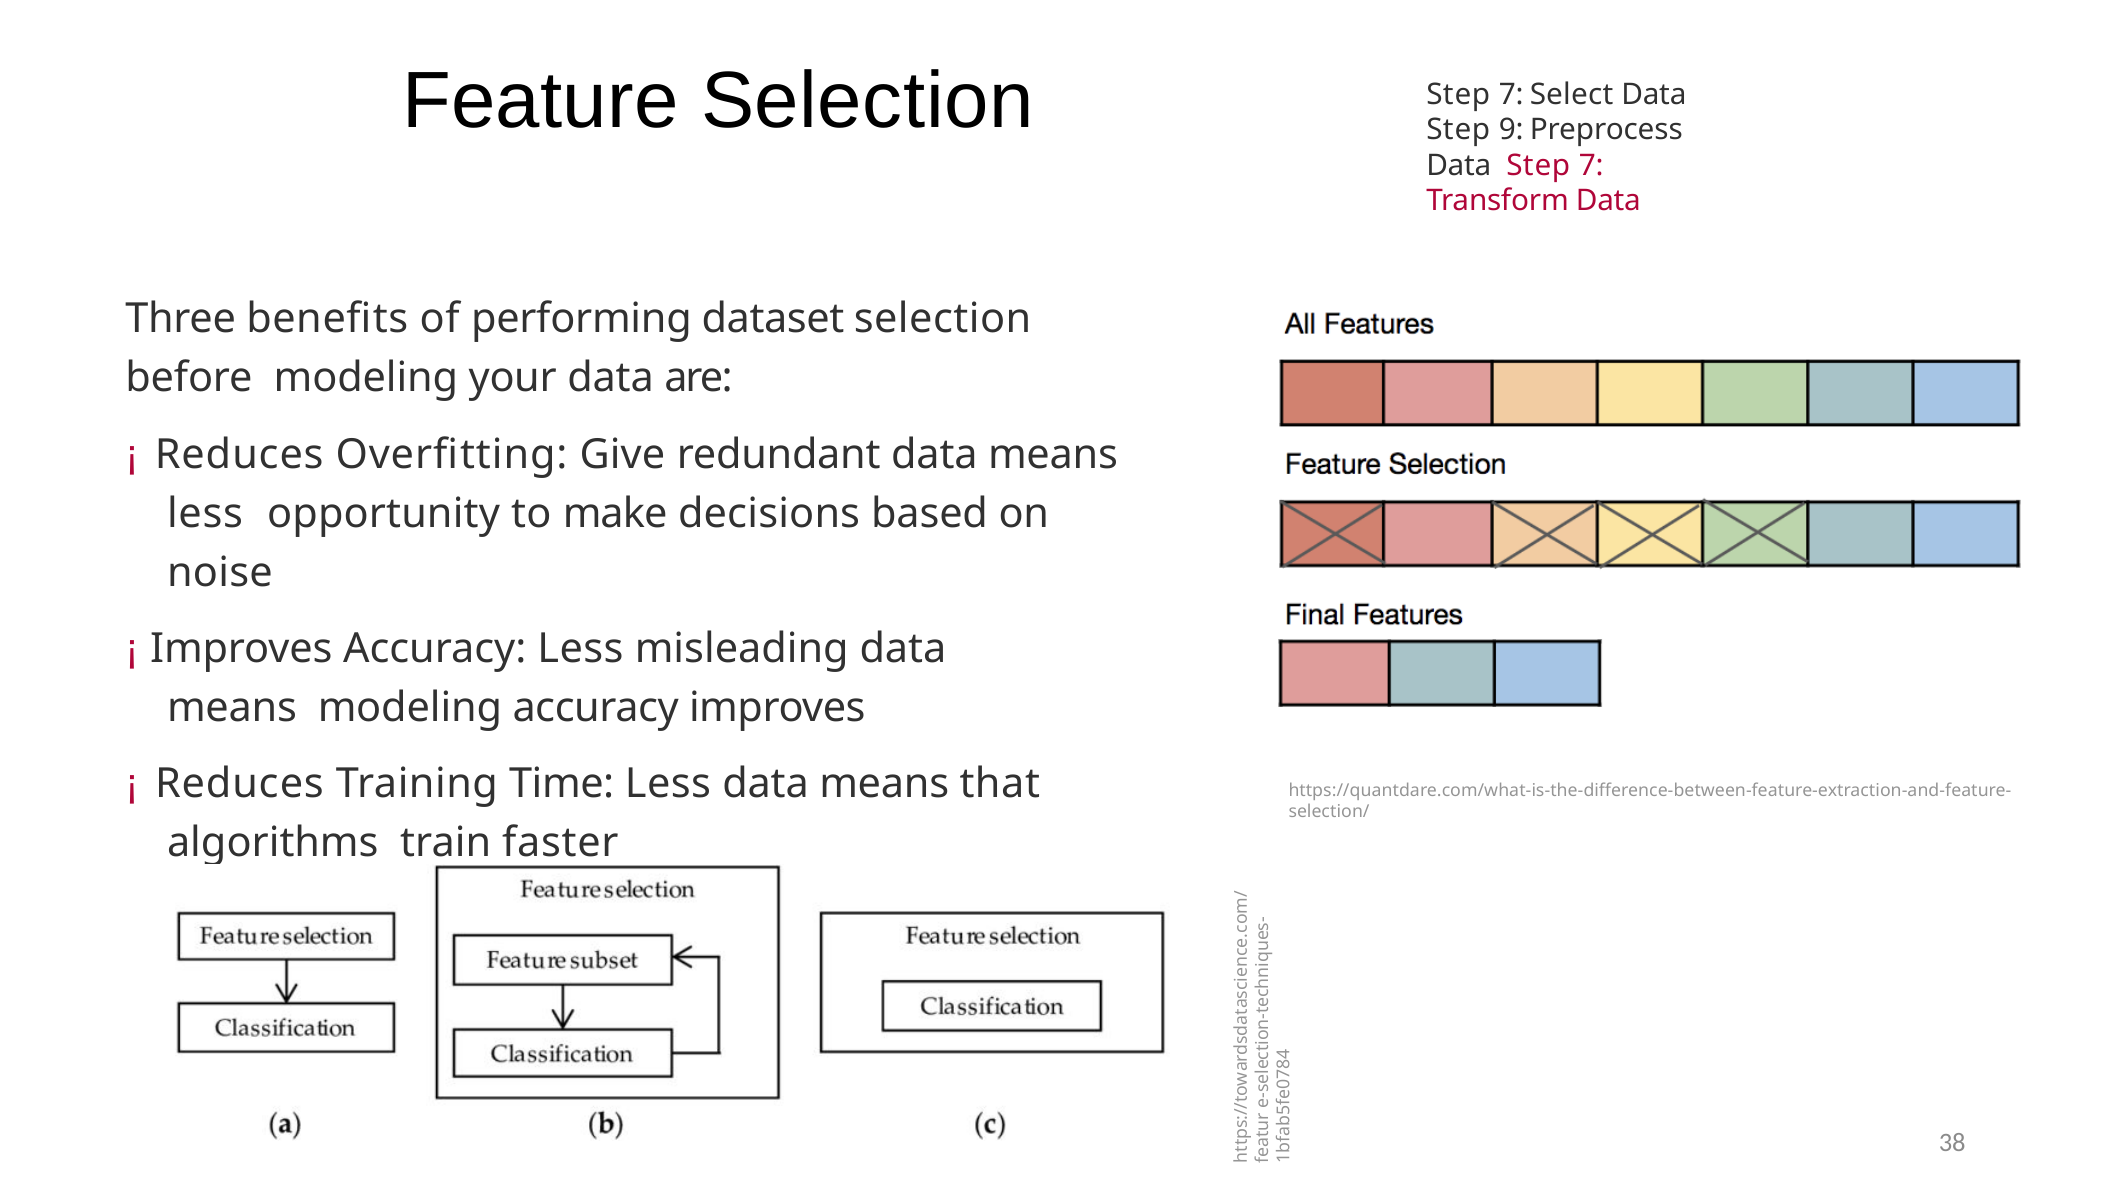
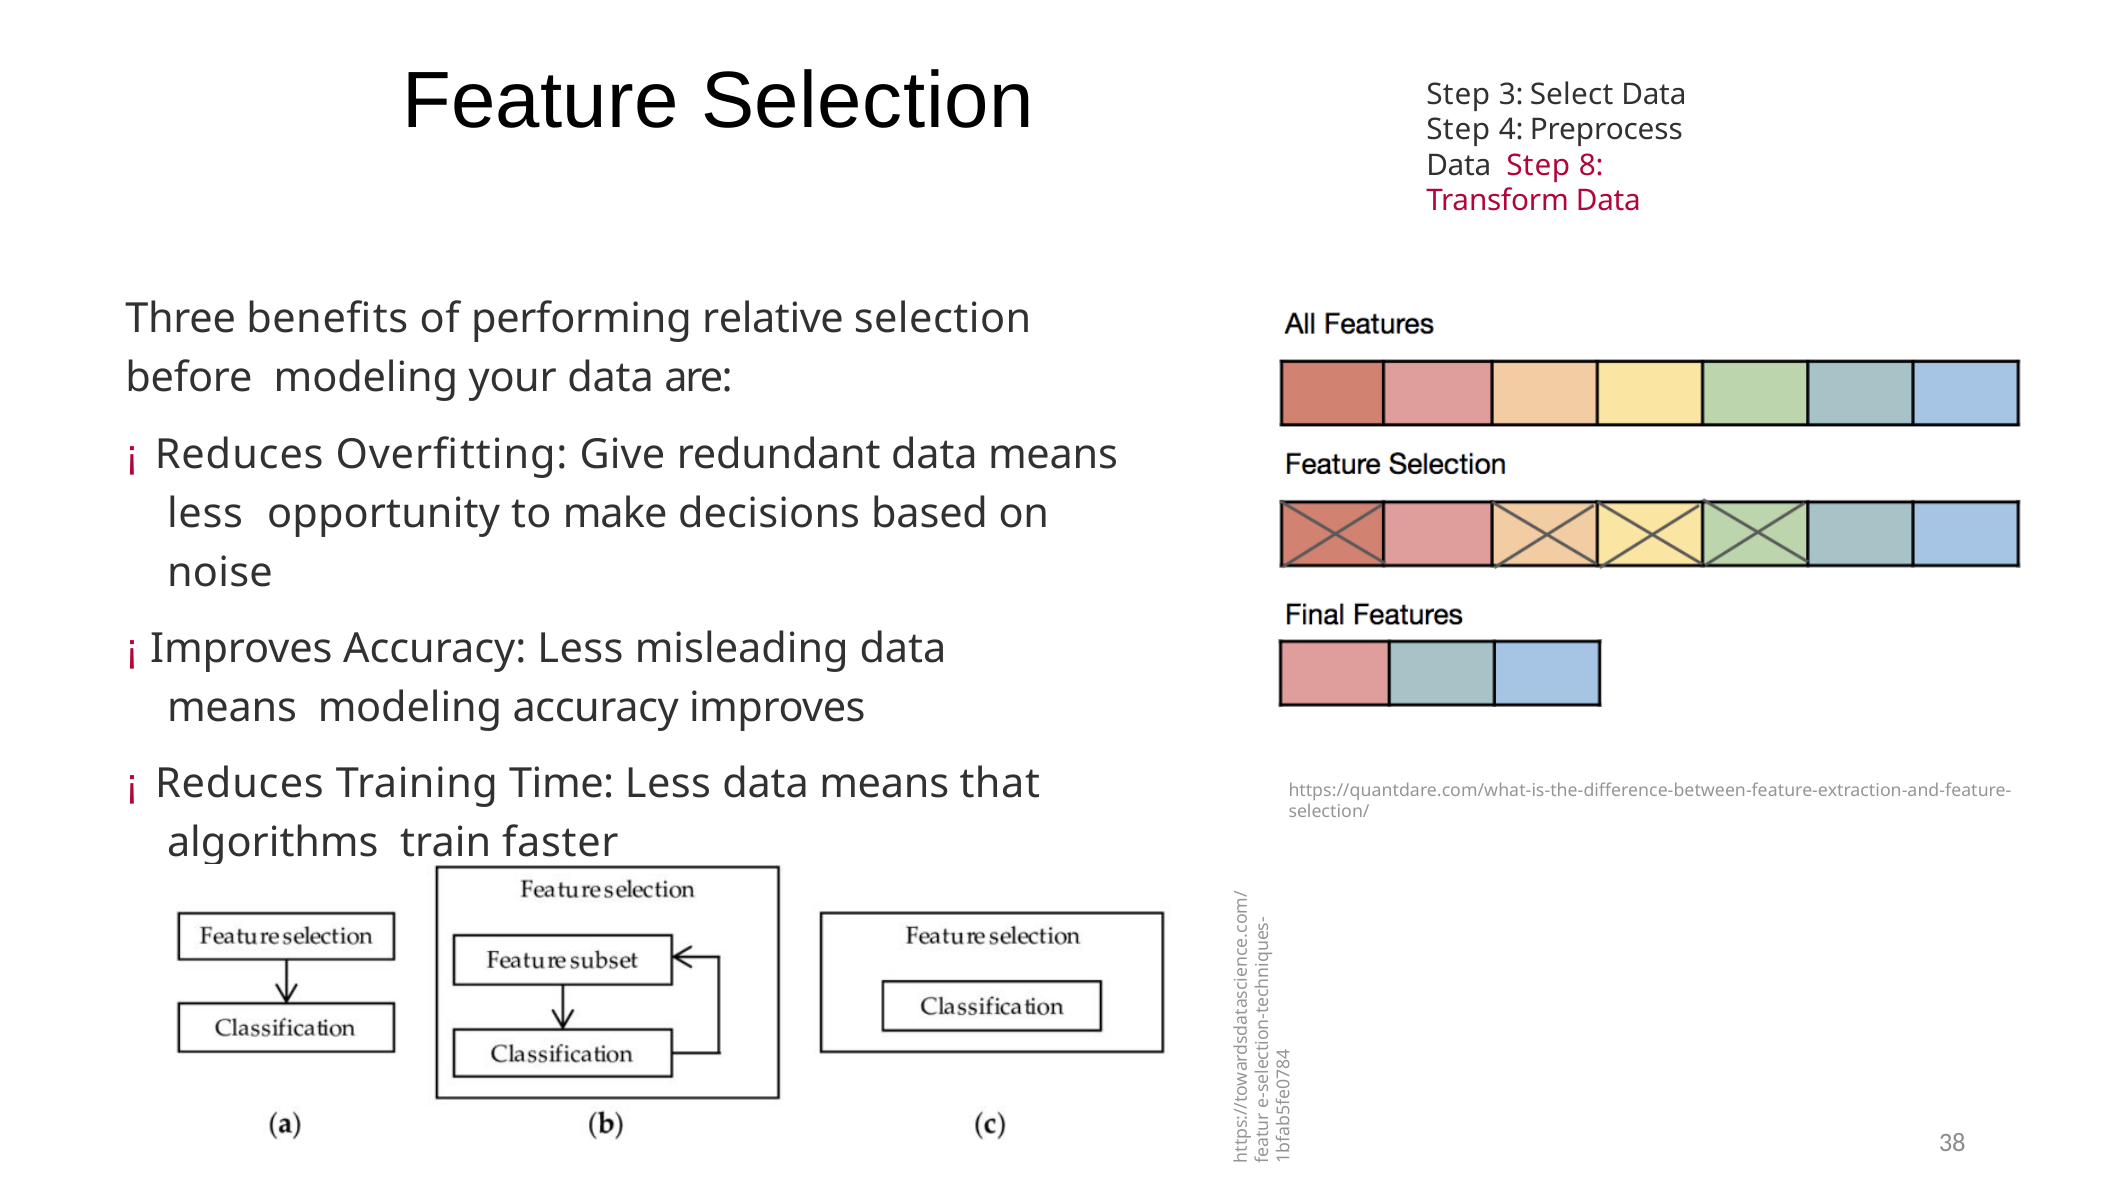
7 at (1511, 94): 7 -> 3
Step 9: 9 -> 4
Data Step 7: 7 -> 8
dataset: dataset -> relative
